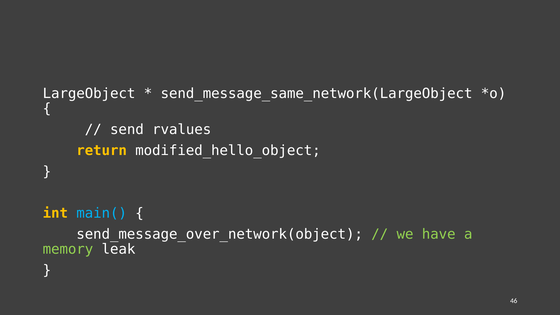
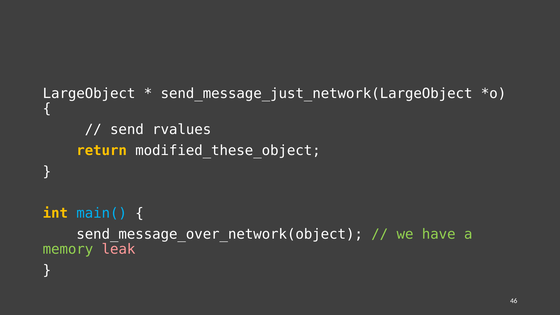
send_message_same_network(LargeObject: send_message_same_network(LargeObject -> send_message_just_network(LargeObject
modified_hello_object: modified_hello_object -> modified_these_object
leak colour: white -> pink
